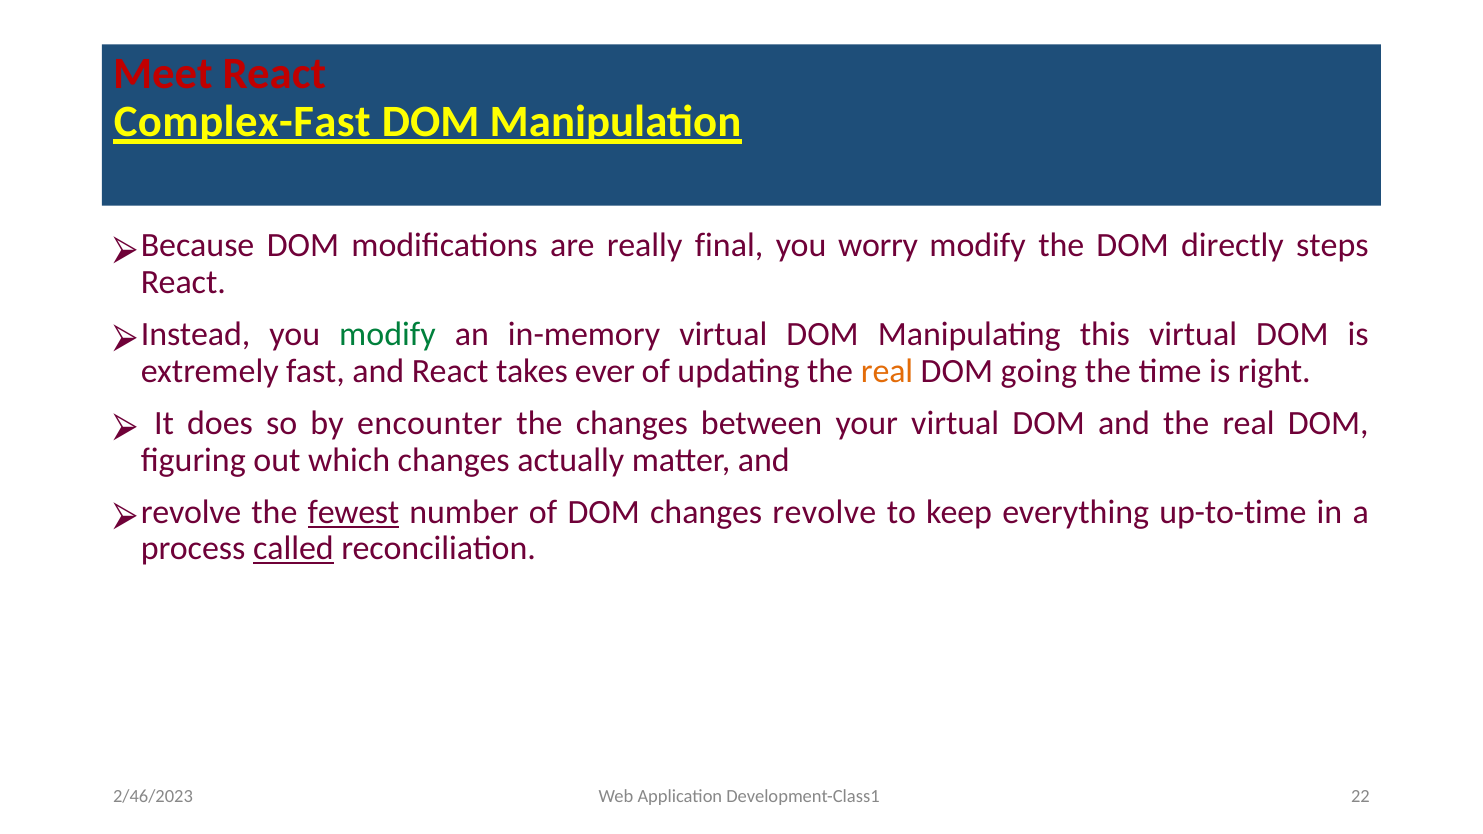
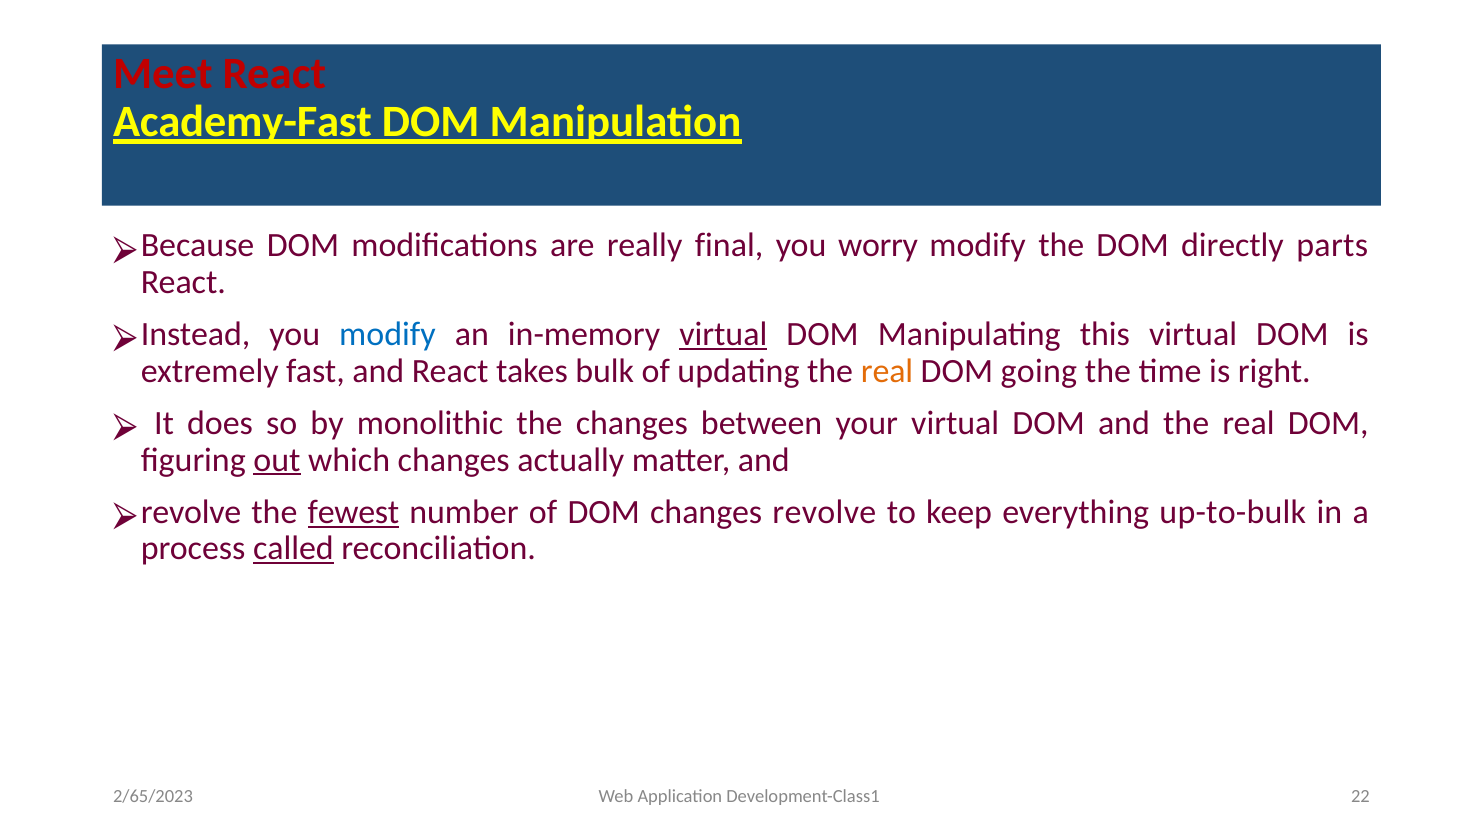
Complex-Fast: Complex-Fast -> Academy-Fast
steps: steps -> parts
modify at (387, 334) colour: green -> blue
virtual at (723, 334) underline: none -> present
ever: ever -> bulk
encounter: encounter -> monolithic
out underline: none -> present
up-to-time: up-to-time -> up-to-bulk
2/46/2023: 2/46/2023 -> 2/65/2023
